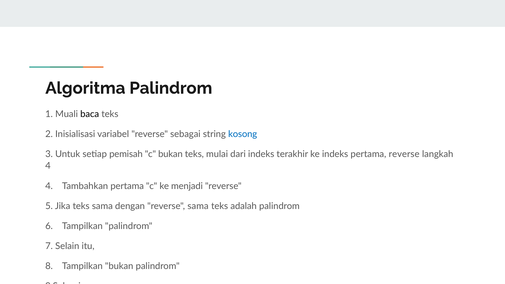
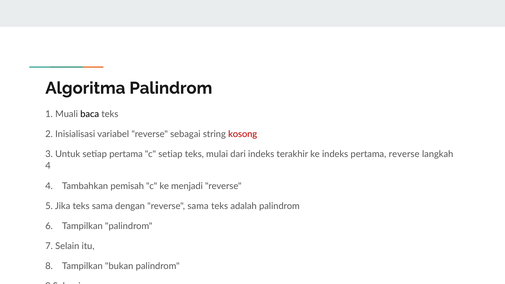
kosong colour: blue -> red
setiap pemisah: pemisah -> pertama
c bukan: bukan -> setiap
Tambahkan pertama: pertama -> pemisah
